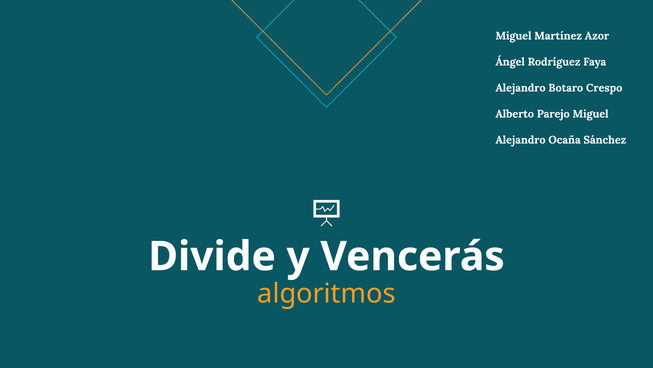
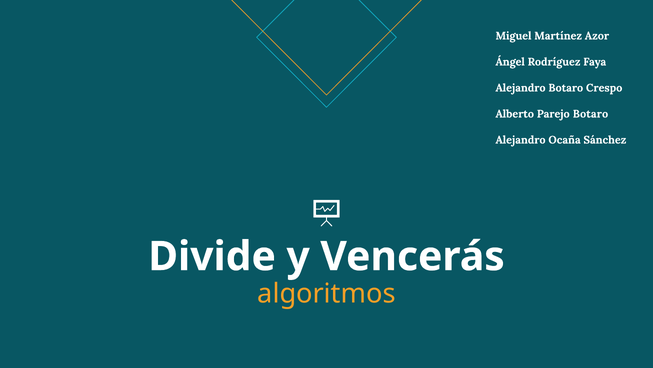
Parejo Miguel: Miguel -> Botaro
